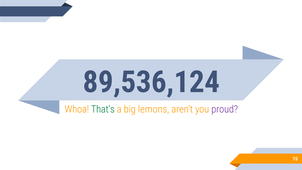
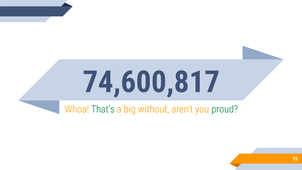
89,536,124: 89,536,124 -> 74,600,817
lemons: lemons -> without
proud colour: purple -> green
